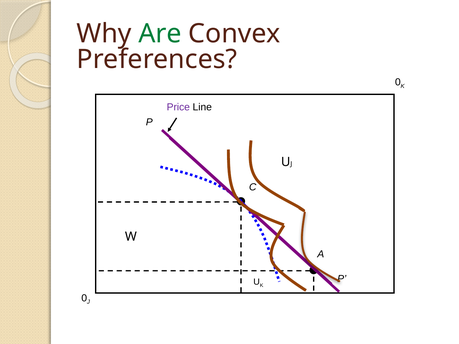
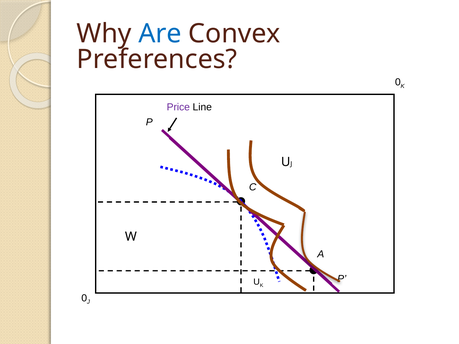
Are colour: green -> blue
